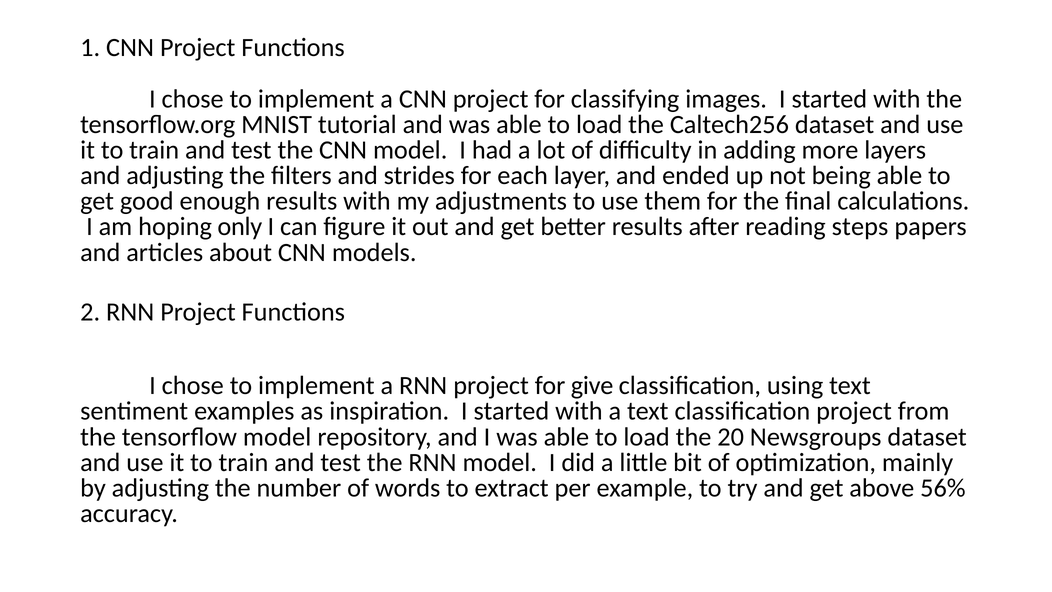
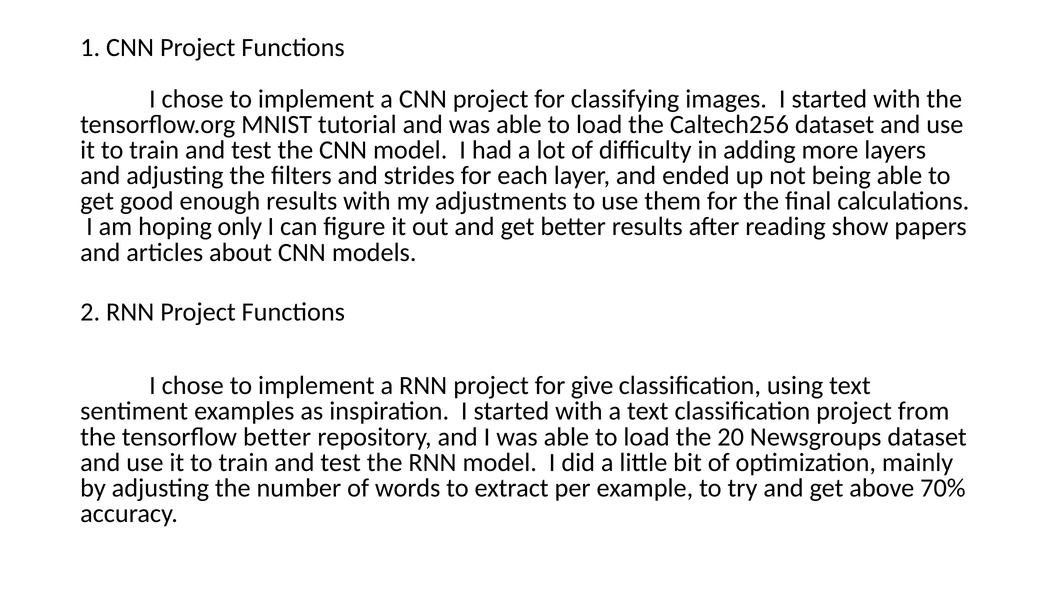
steps: steps -> show
tensorflow model: model -> better
56%: 56% -> 70%
